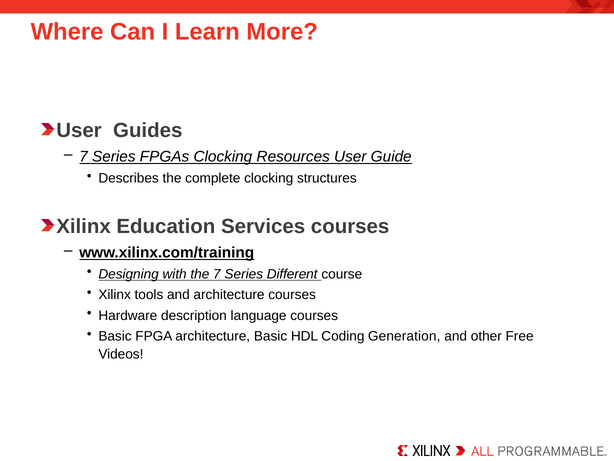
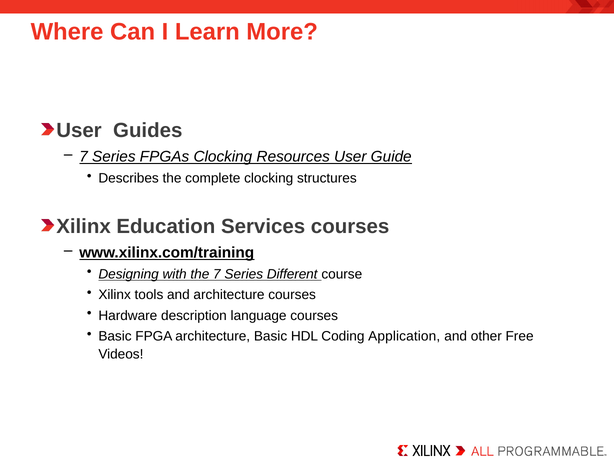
Generation: Generation -> Application
